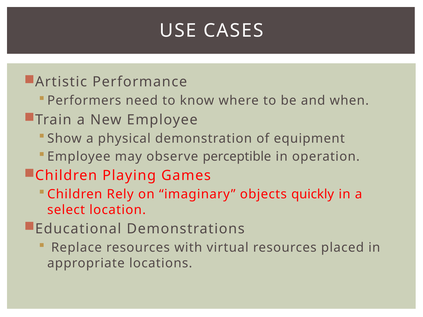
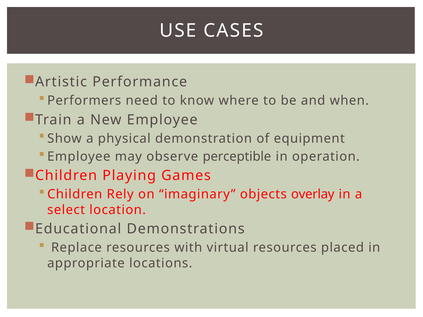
quickly: quickly -> overlay
